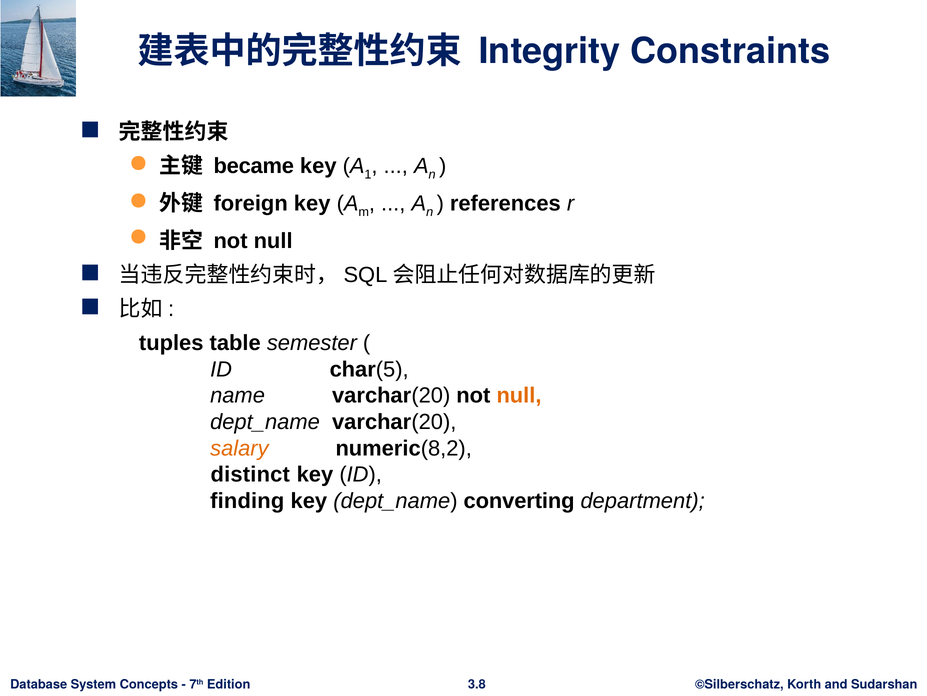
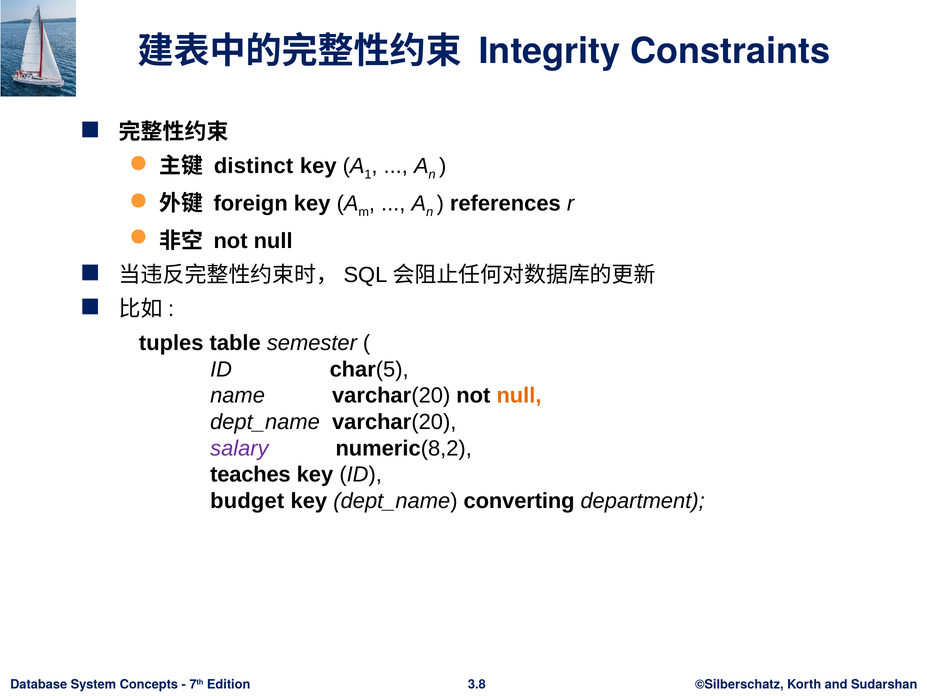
became: became -> distinct
salary colour: orange -> purple
distinct: distinct -> teaches
finding: finding -> budget
